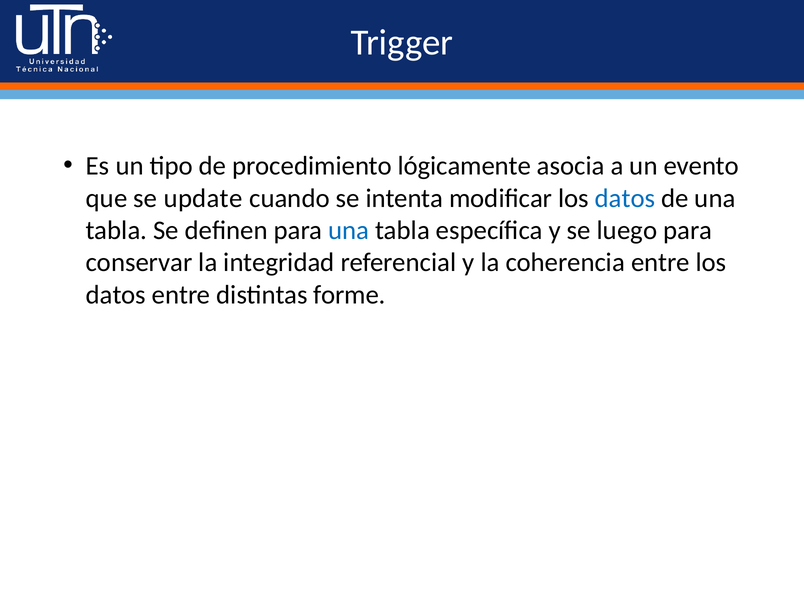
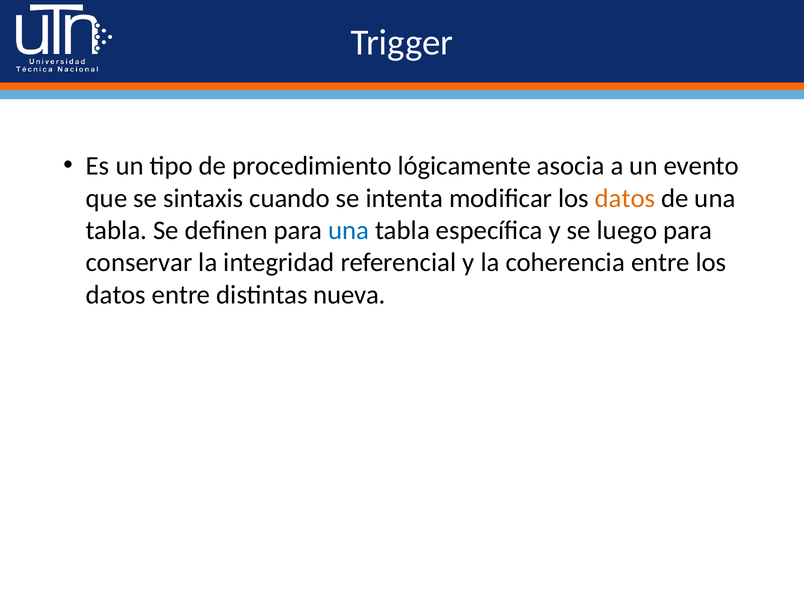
update: update -> sintaxis
datos at (625, 198) colour: blue -> orange
forme: forme -> nueva
